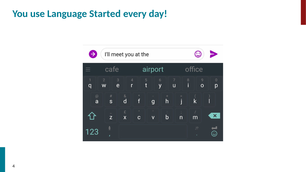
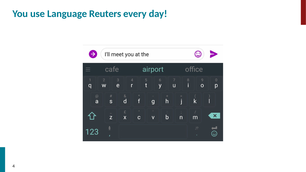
Started: Started -> Reuters
